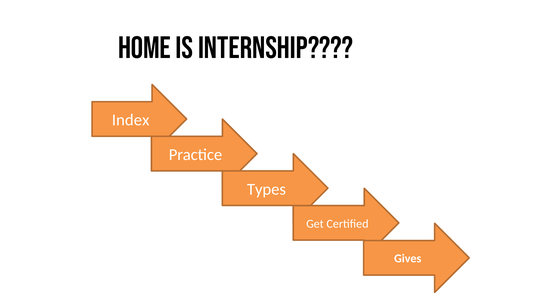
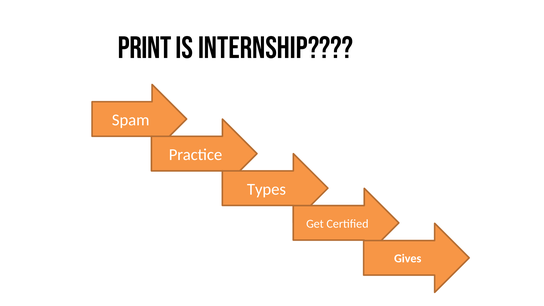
Home: Home -> Print
Index: Index -> Spam
